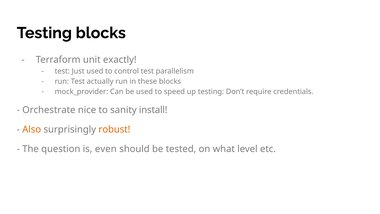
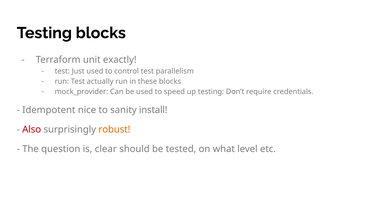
Orchestrate: Orchestrate -> Idempotent
Also colour: orange -> red
even: even -> clear
